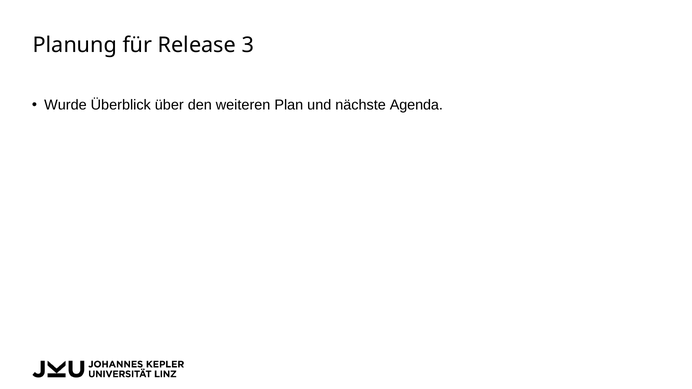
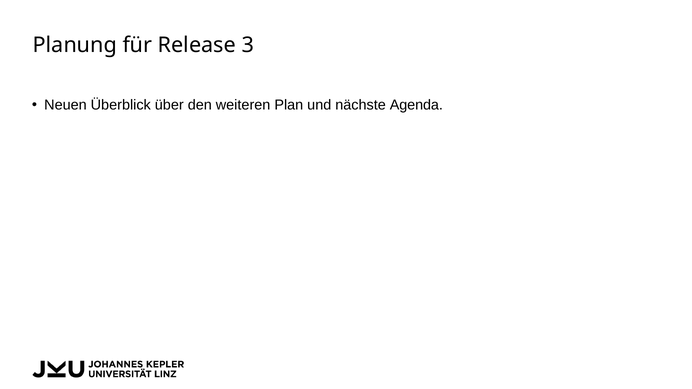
Wurde: Wurde -> Neuen
